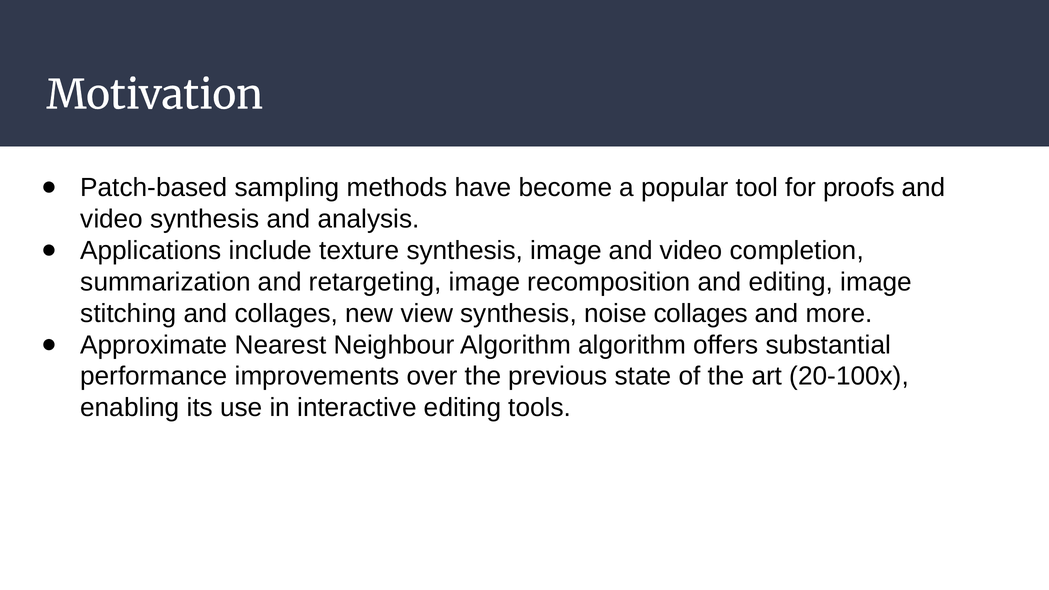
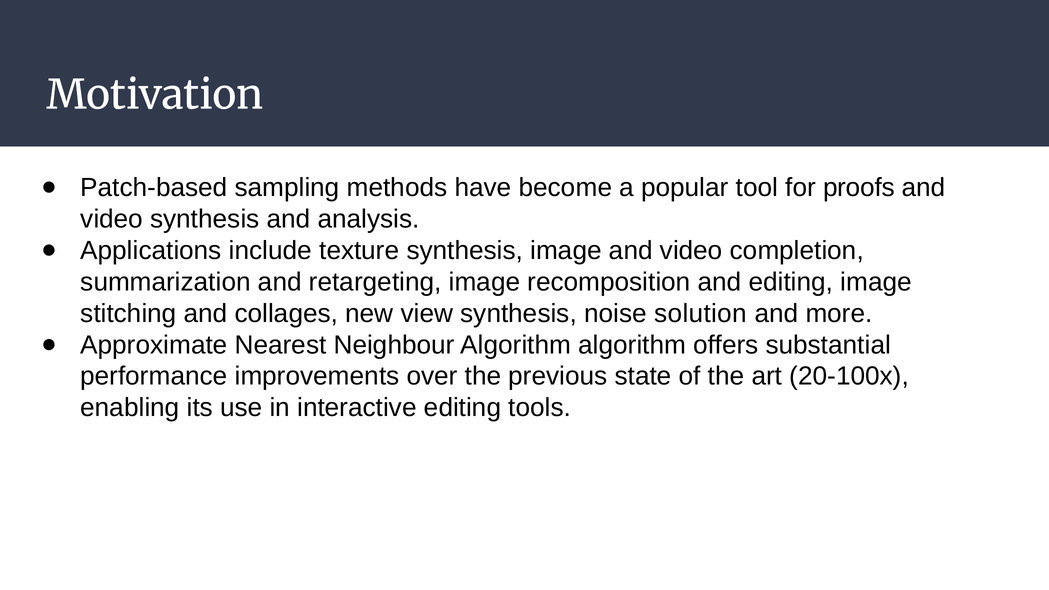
noise collages: collages -> solution
